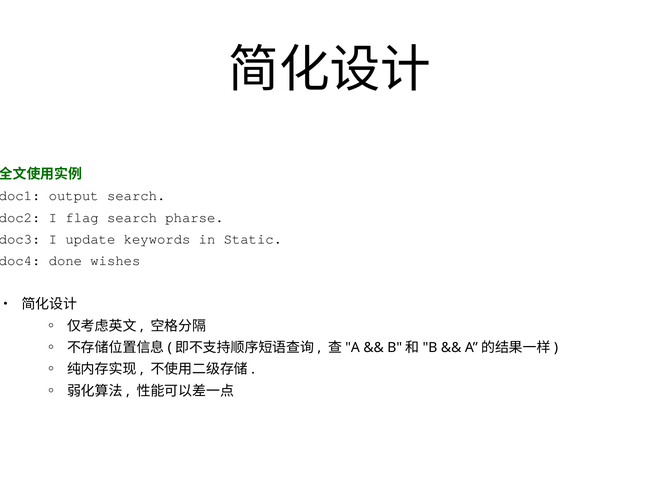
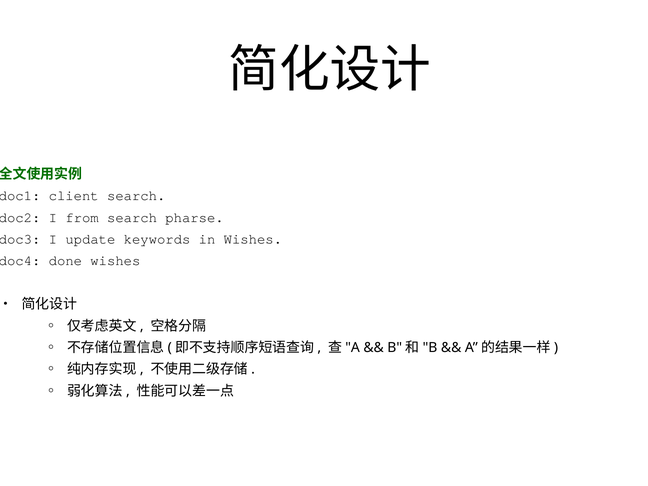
output: output -> client
flag: flag -> from
in Static: Static -> Wishes
